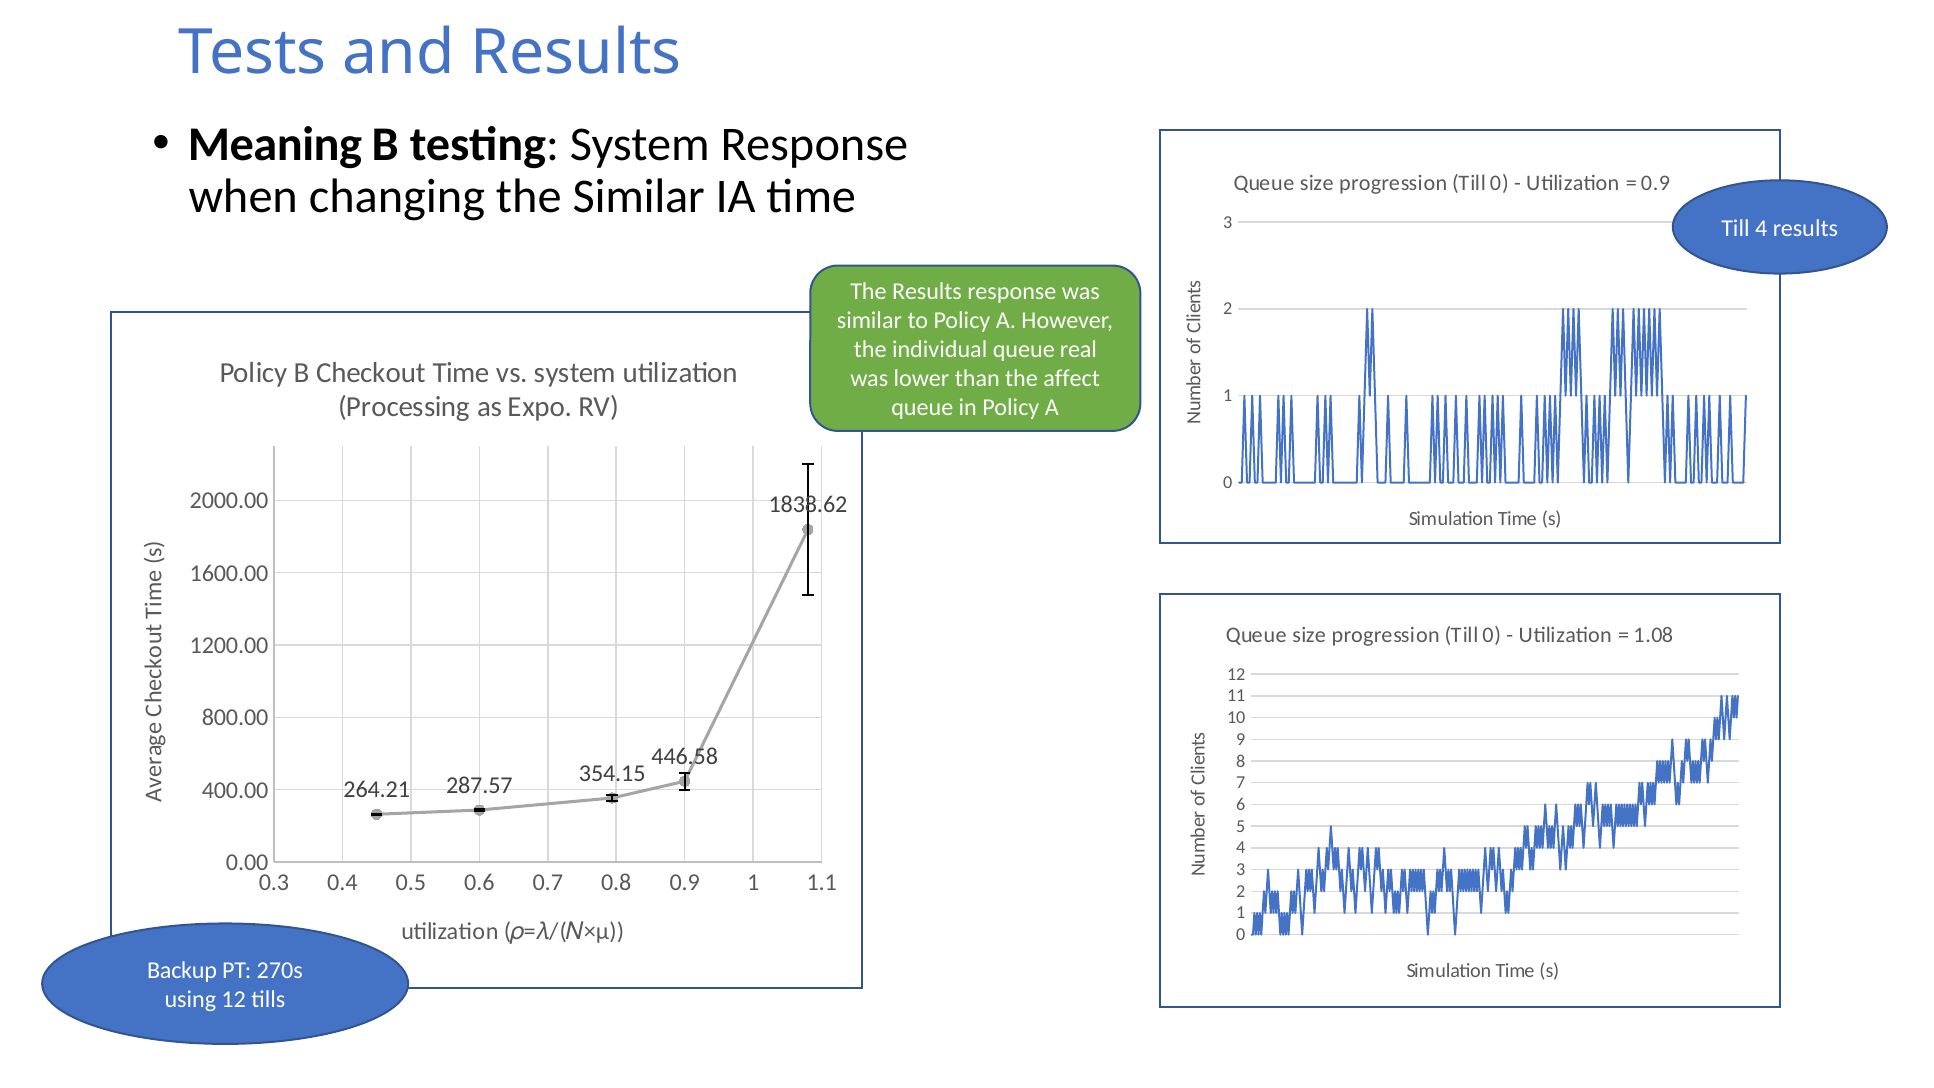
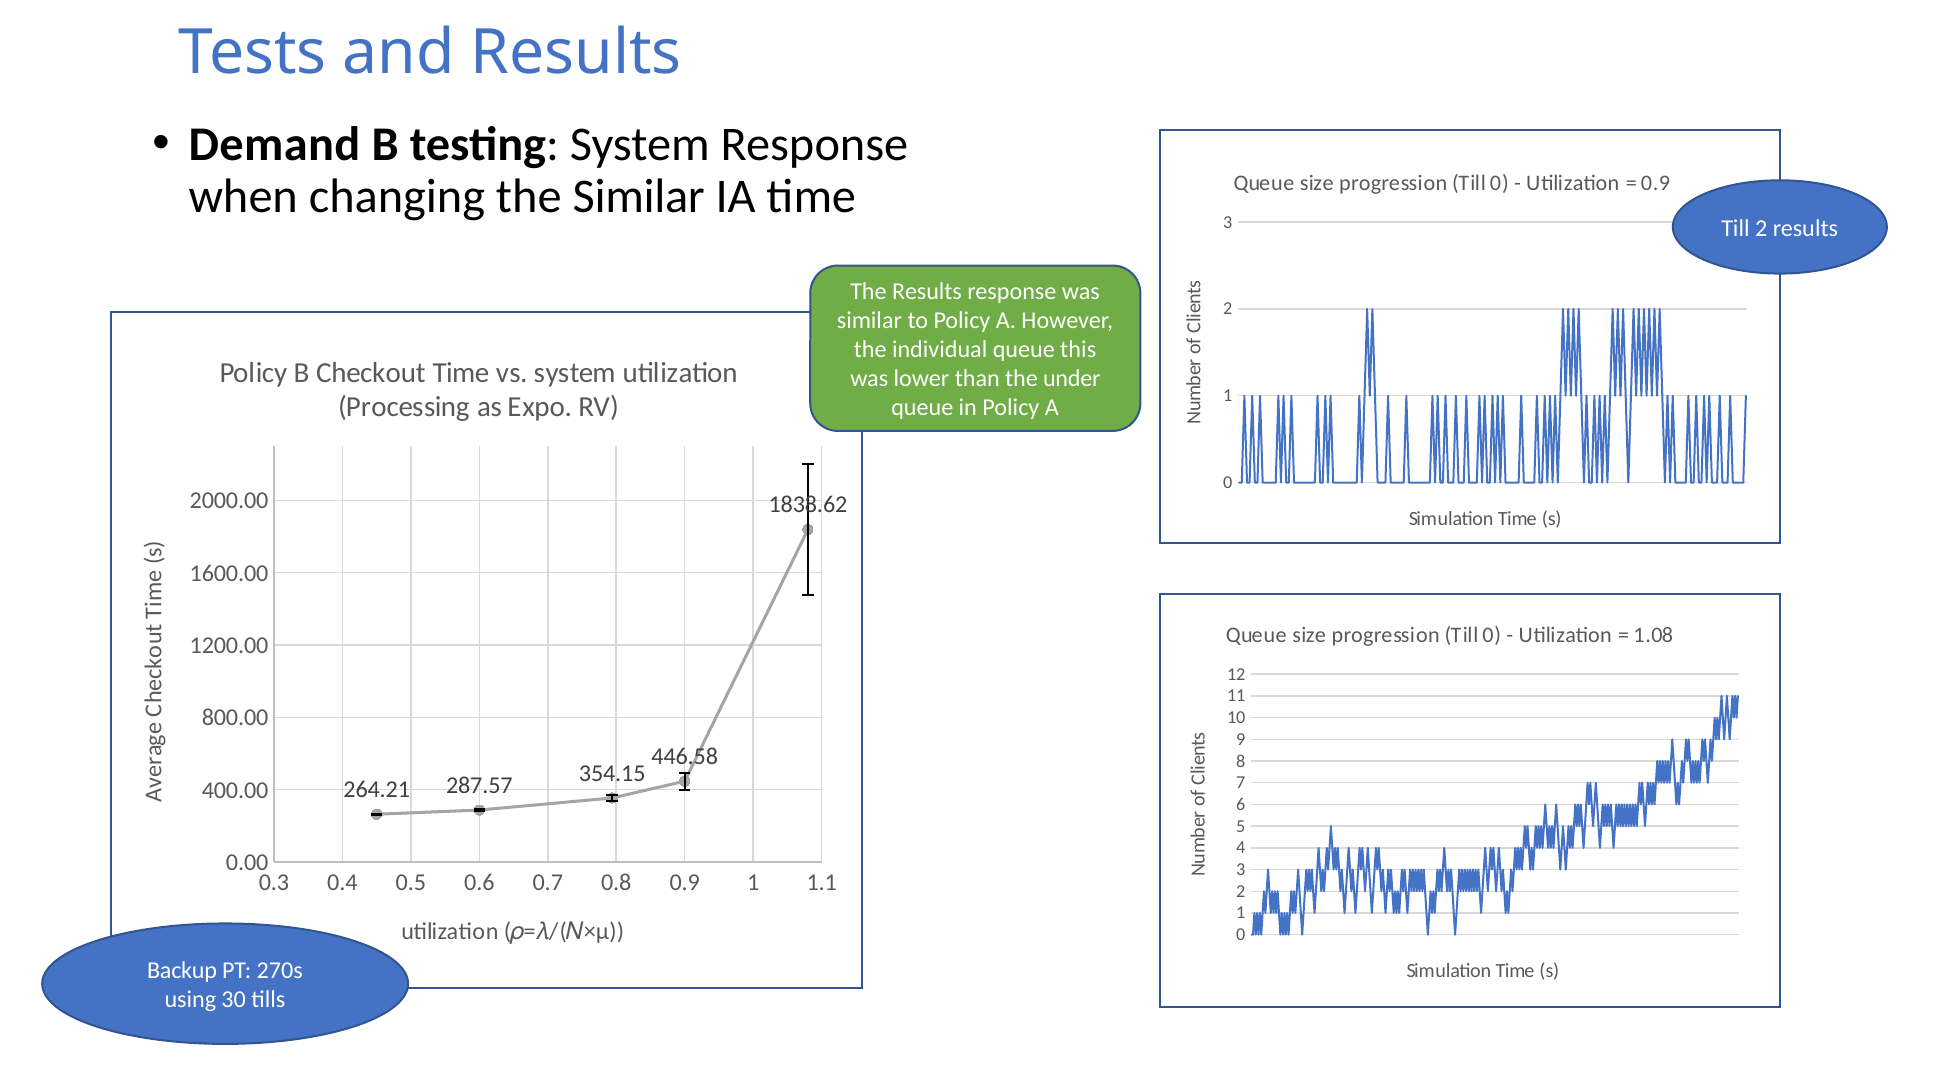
Meaning: Meaning -> Demand
Till 4: 4 -> 2
real: real -> this
affect: affect -> under
using 12: 12 -> 30
